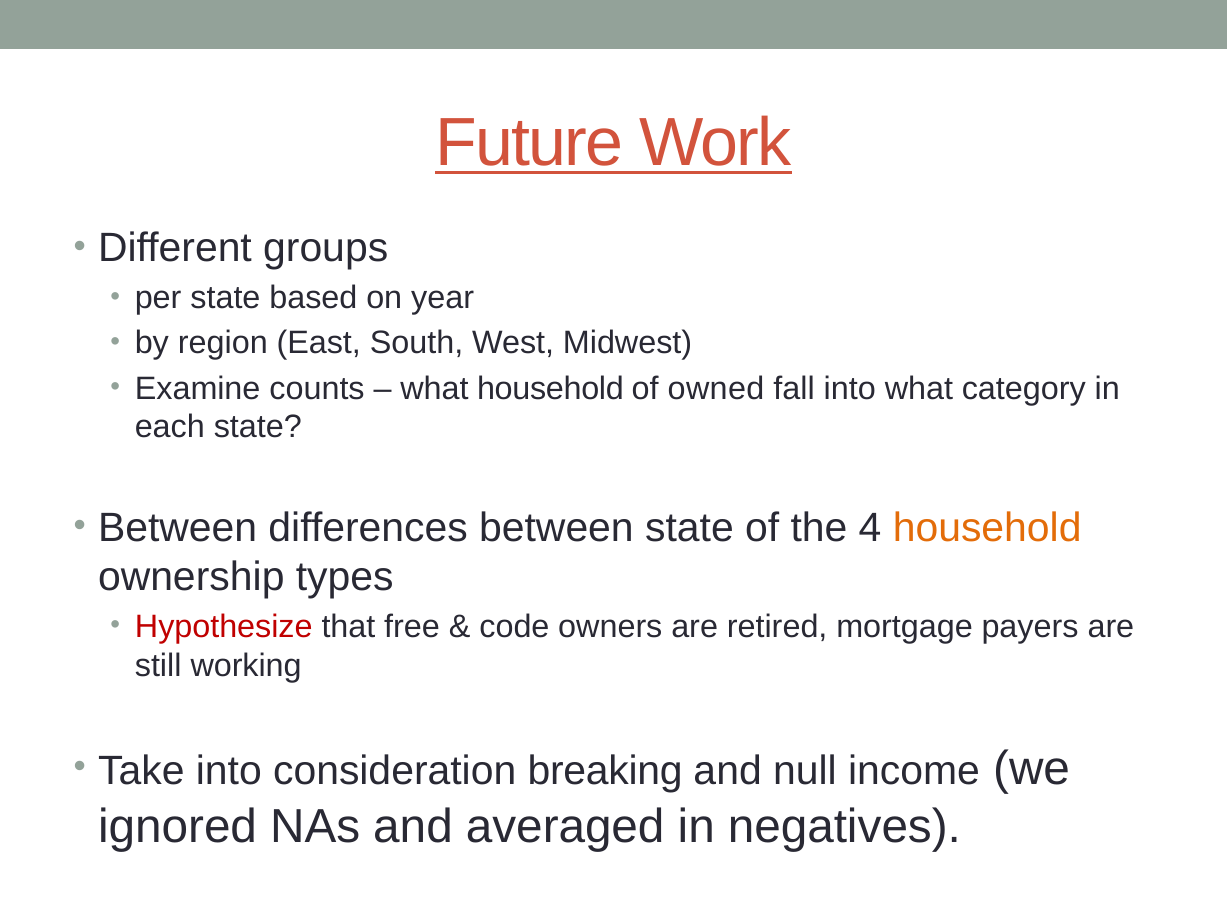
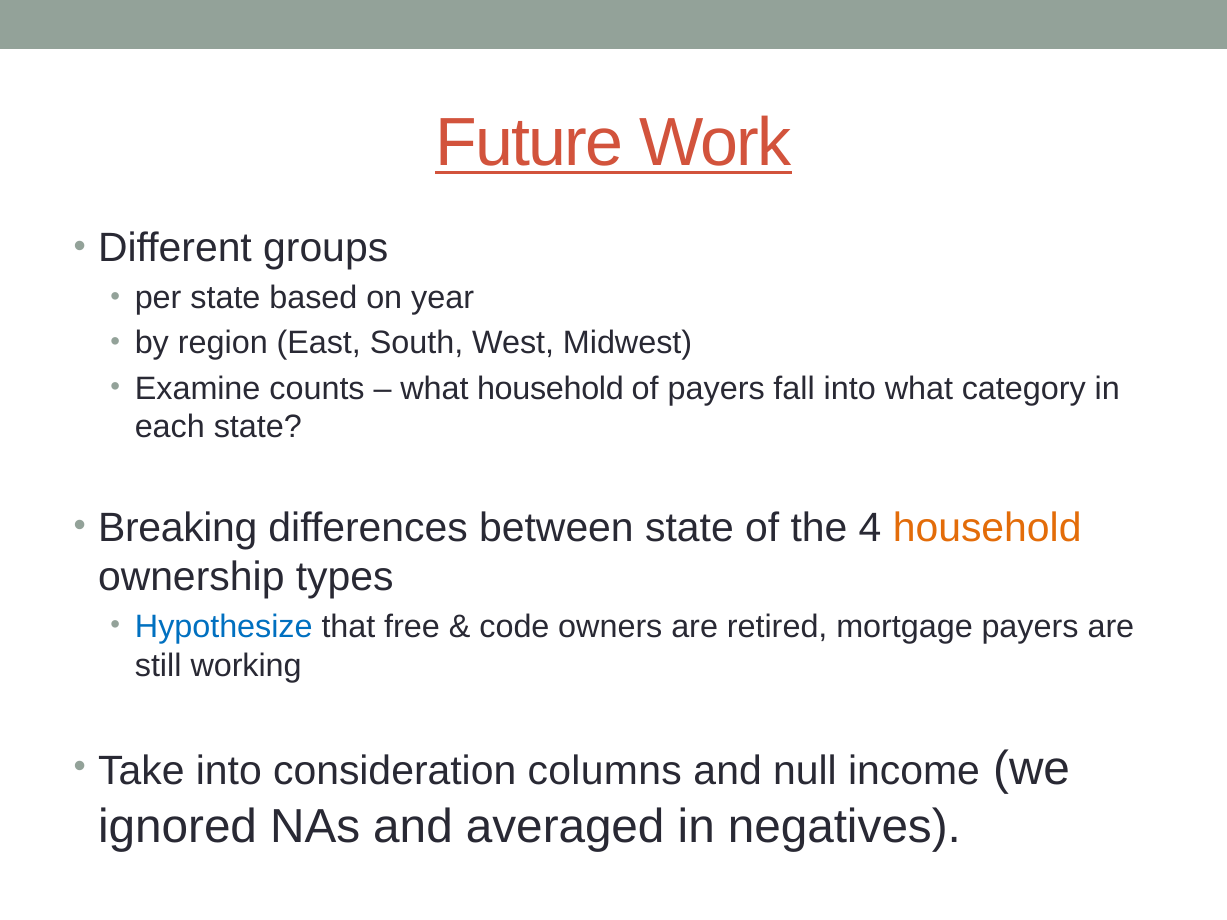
of owned: owned -> payers
Between at (178, 528): Between -> Breaking
Hypothesize colour: red -> blue
breaking: breaking -> columns
